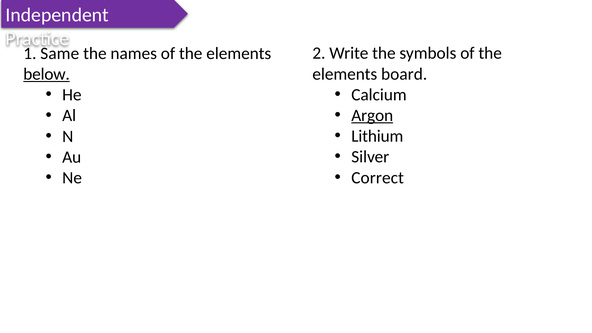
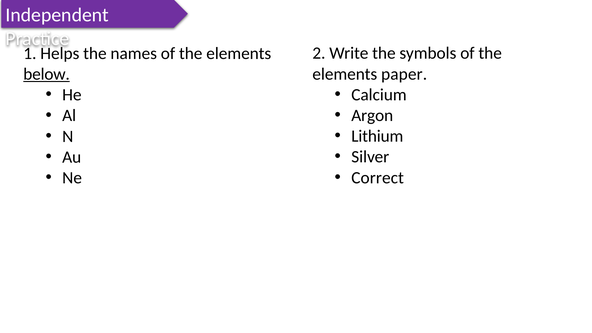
Same: Same -> Helps
board: board -> paper
Argon underline: present -> none
